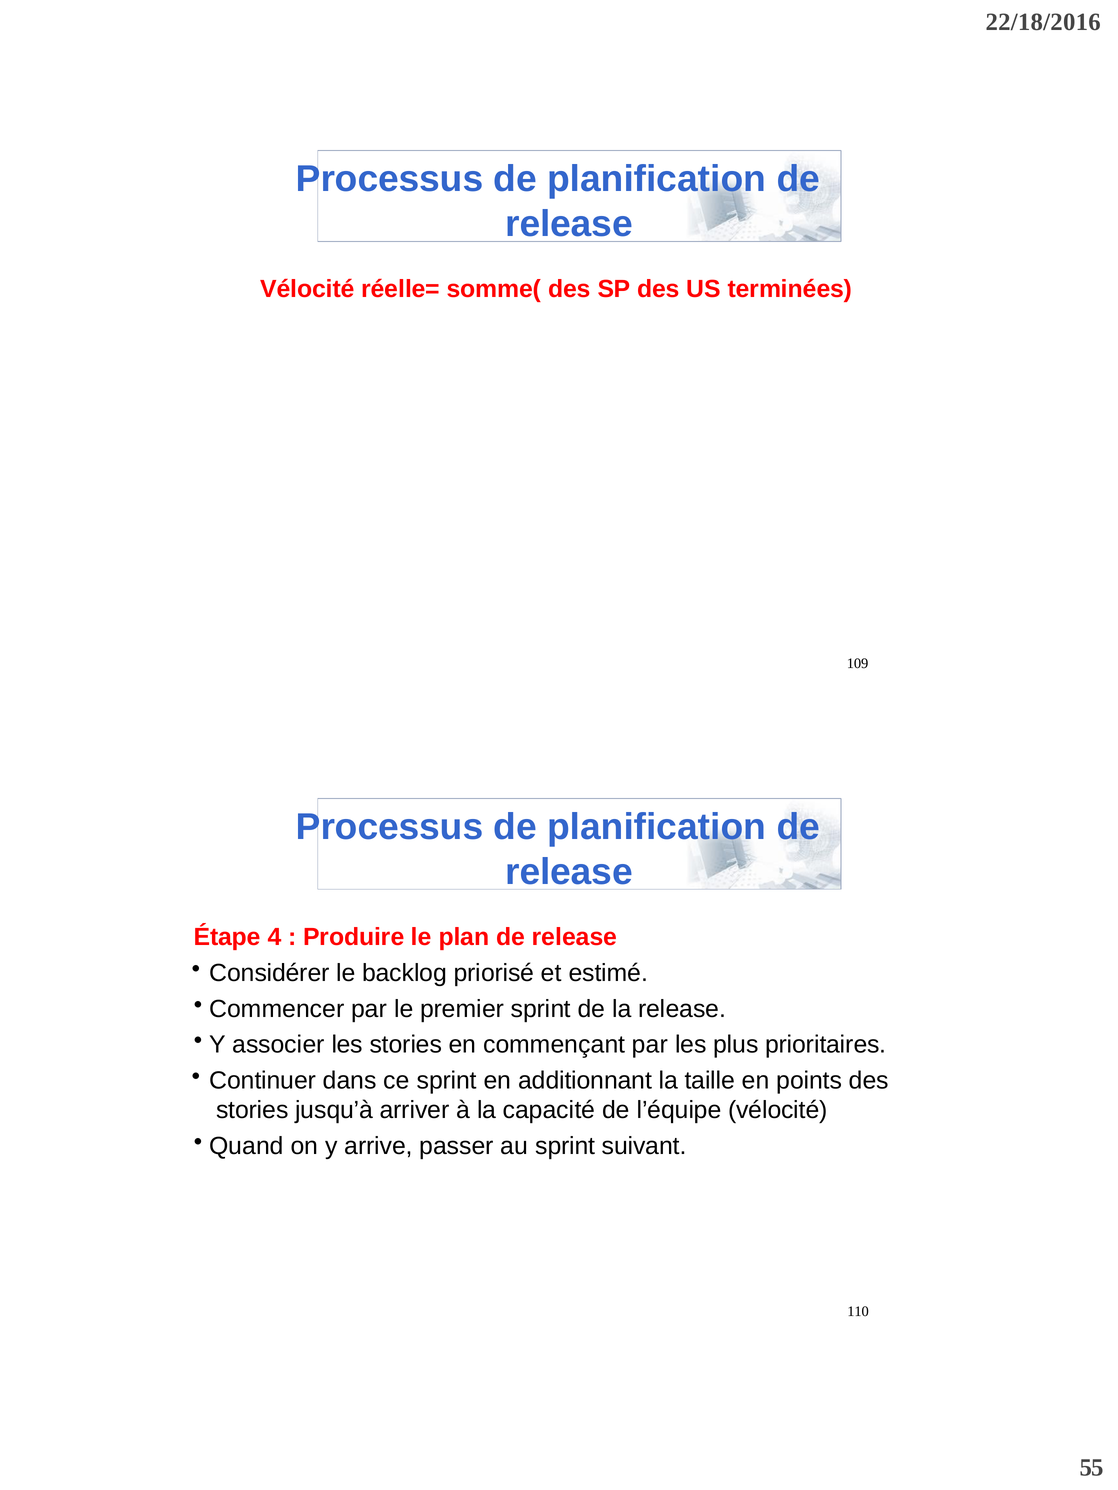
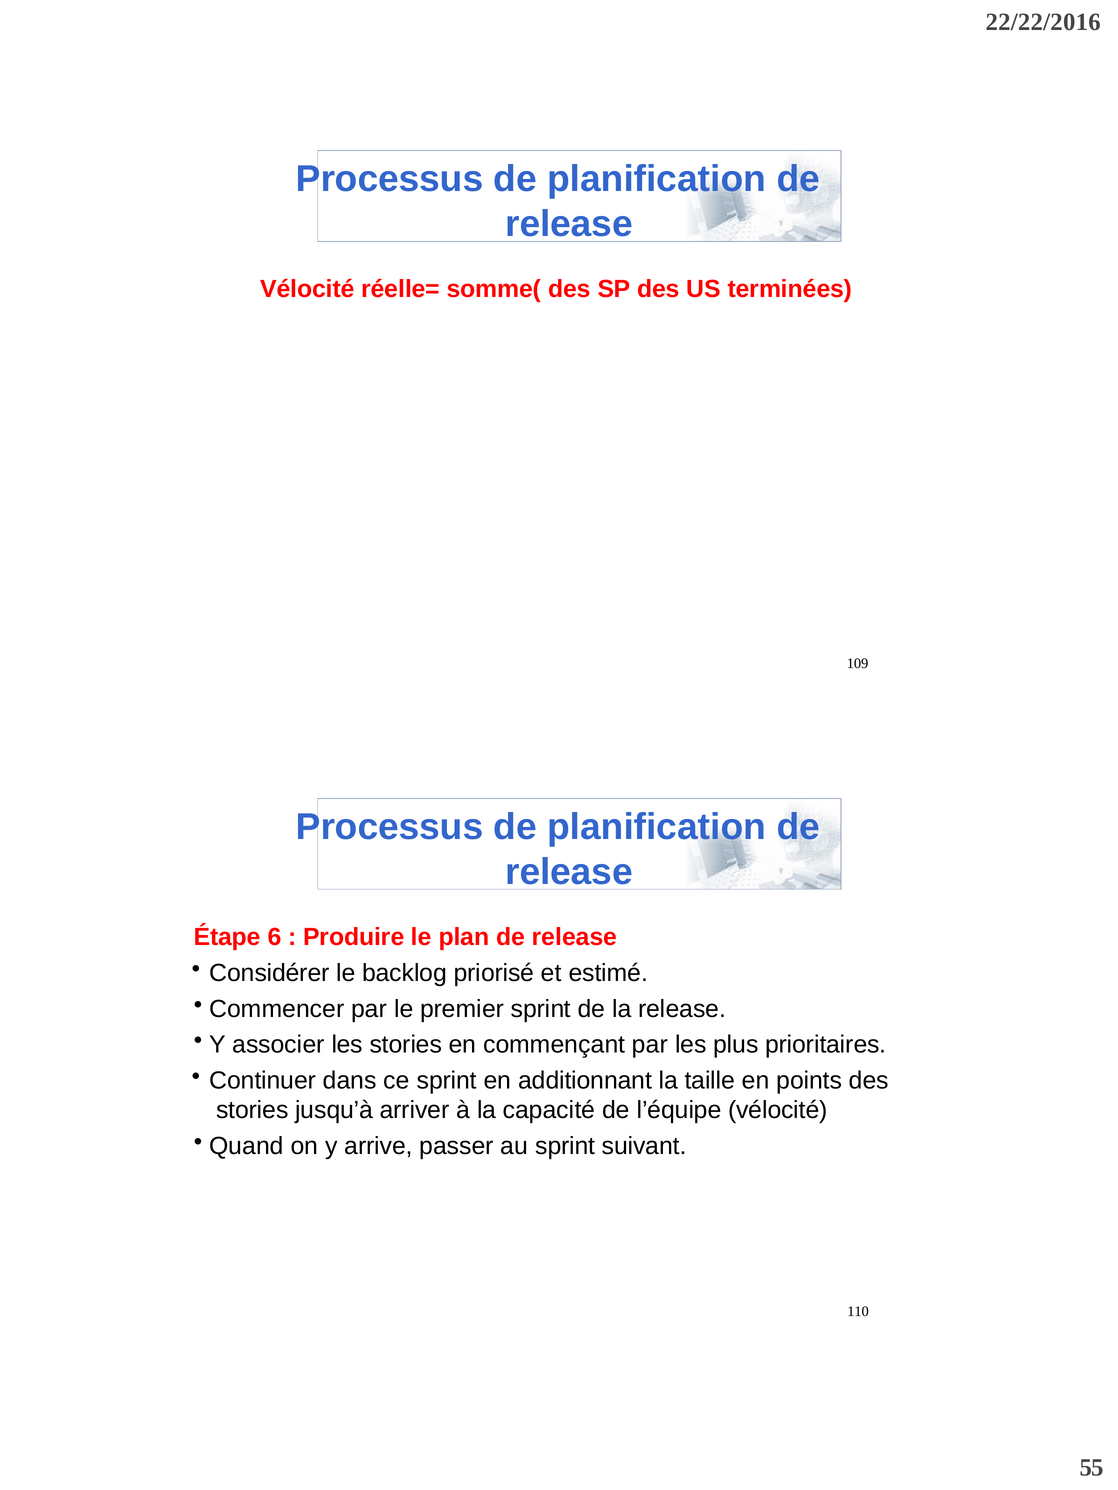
22/18/2016: 22/18/2016 -> 22/22/2016
4: 4 -> 6
